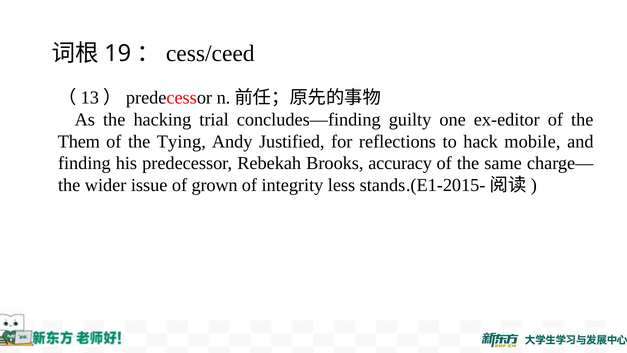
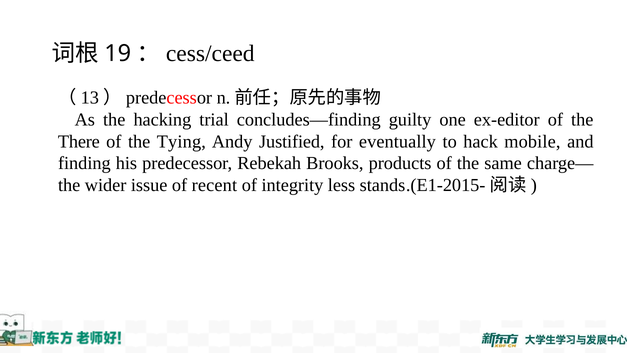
Them: Them -> There
reflections: reflections -> eventually
accuracy: accuracy -> products
grown: grown -> recent
